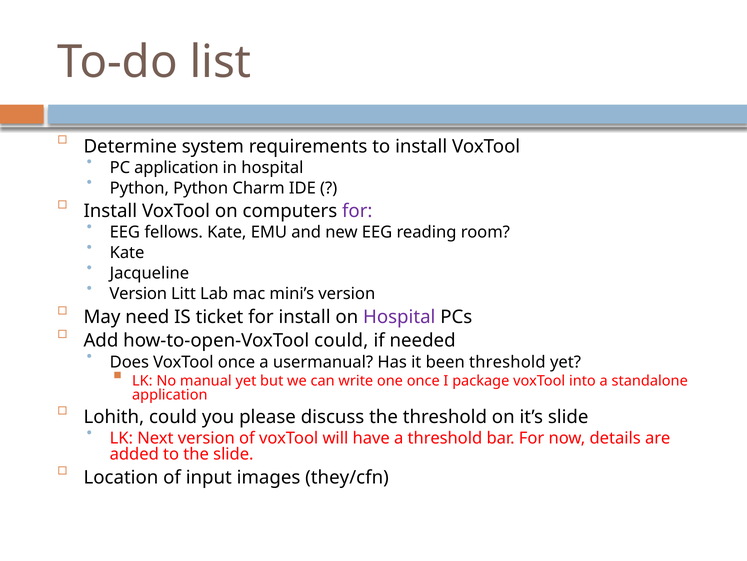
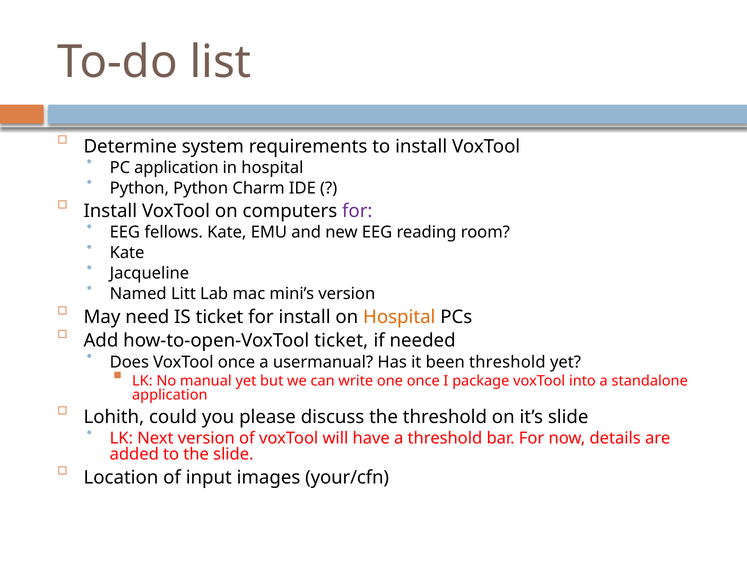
Version at (138, 294): Version -> Named
Hospital at (399, 317) colour: purple -> orange
how-to-open-VoxTool could: could -> ticket
they/cfn: they/cfn -> your/cfn
